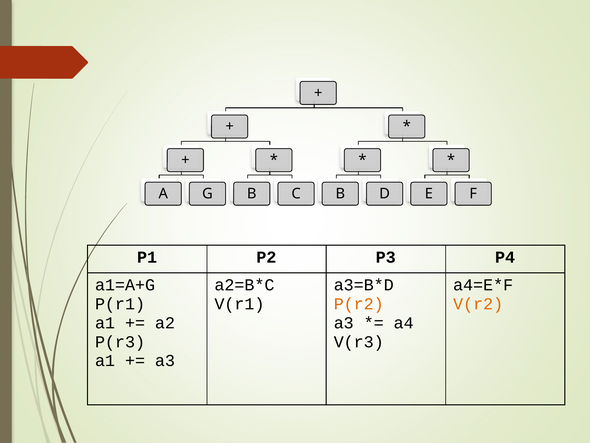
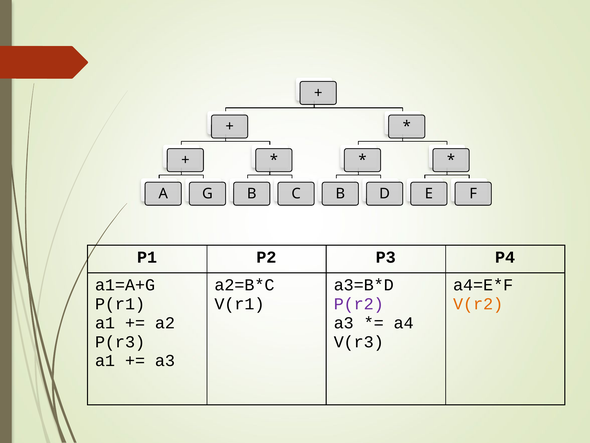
P(r2 colour: orange -> purple
